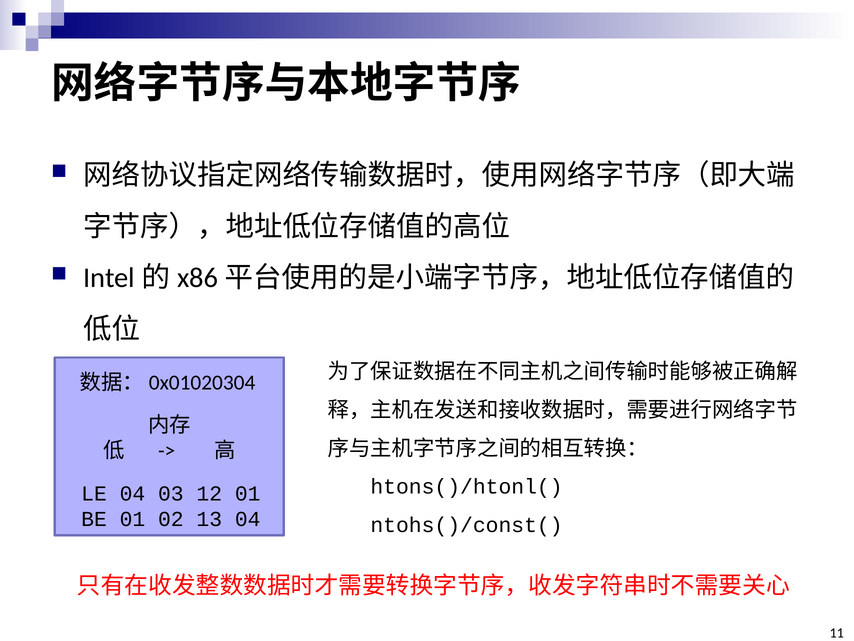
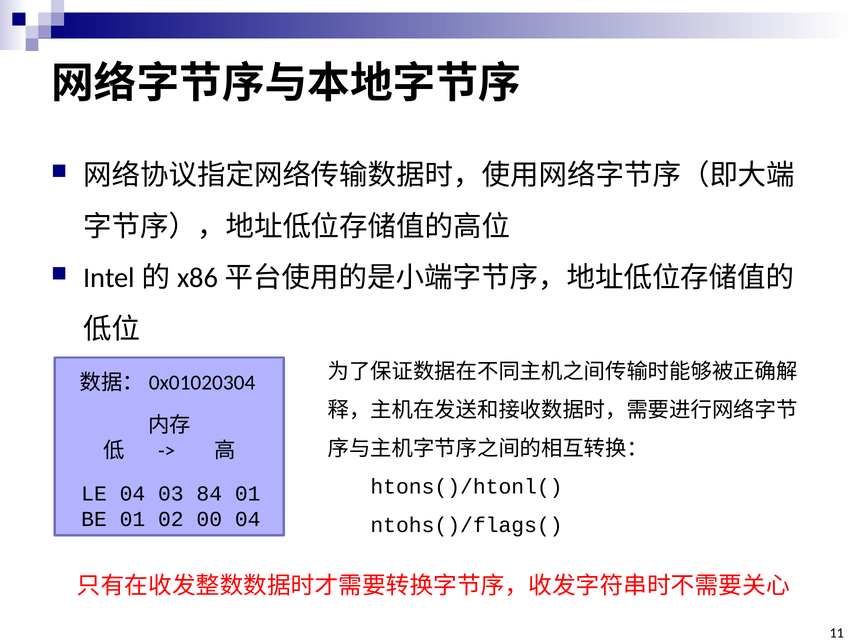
12: 12 -> 84
13: 13 -> 00
ntohs()/const(: ntohs()/const( -> ntohs()/flags(
